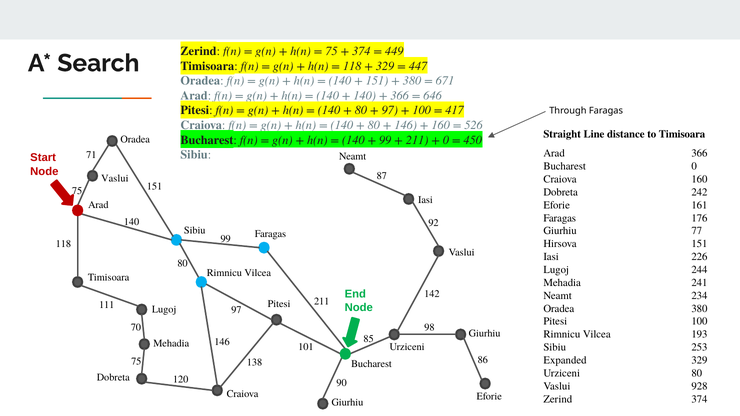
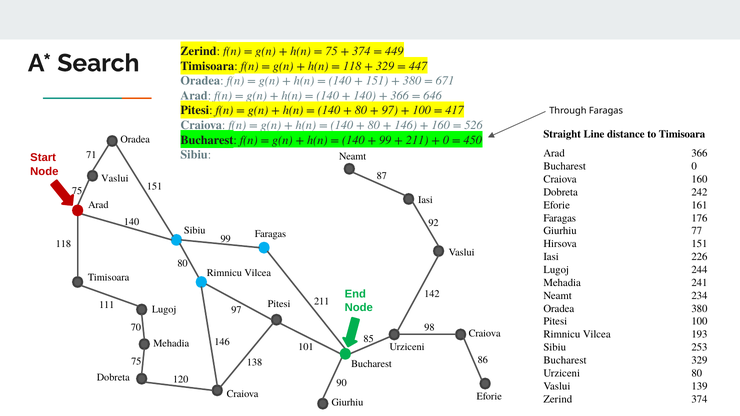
Giurhiu at (485, 334): Giurhiu -> Craiova
Expanded at (565, 360): Expanded -> Bucharest
928: 928 -> 139
